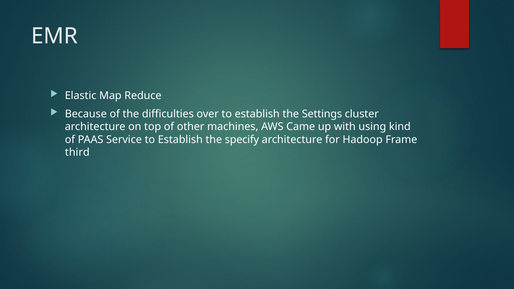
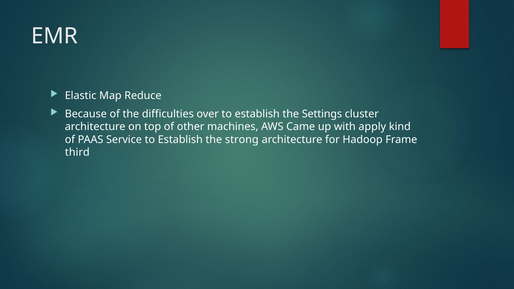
using: using -> apply
specify: specify -> strong
